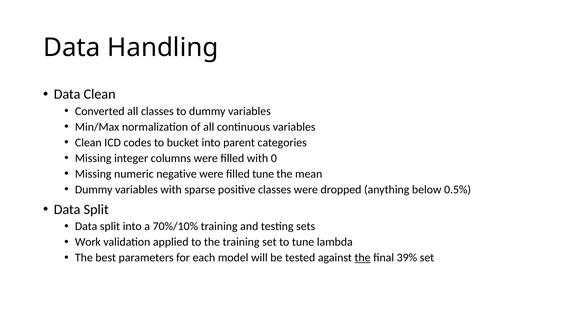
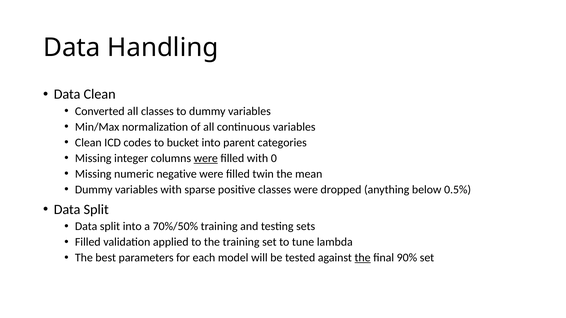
were at (206, 158) underline: none -> present
filled tune: tune -> twin
70%/10%: 70%/10% -> 70%/50%
Work at (88, 242): Work -> Filled
39%: 39% -> 90%
